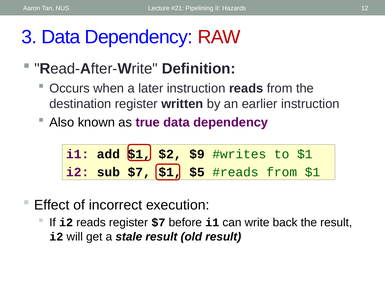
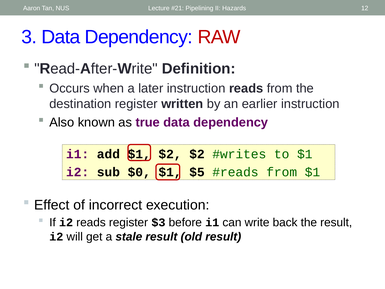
$2 $9: $9 -> $2
sub $7: $7 -> $0
register $7: $7 -> $3
